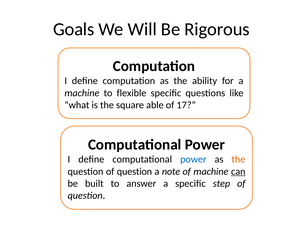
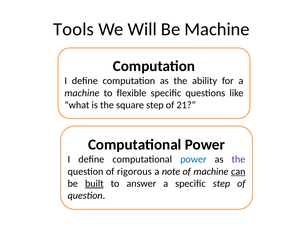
Goals: Goals -> Tools
Be Rigorous: Rigorous -> Machine
square able: able -> step
17: 17 -> 21
the at (238, 160) colour: orange -> purple
question of question: question -> rigorous
built underline: none -> present
